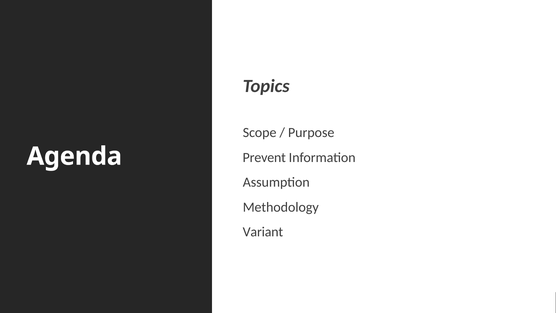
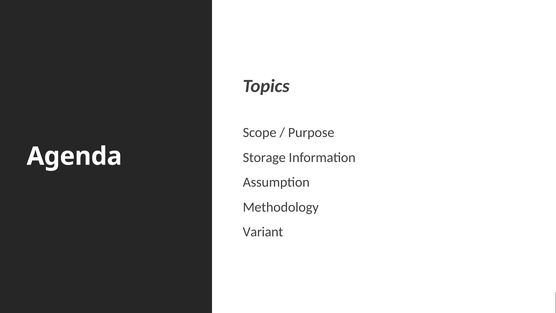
Prevent: Prevent -> Storage
